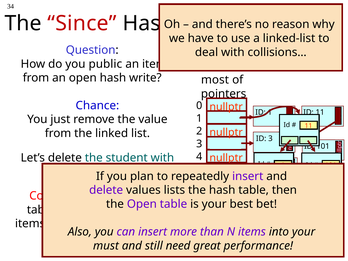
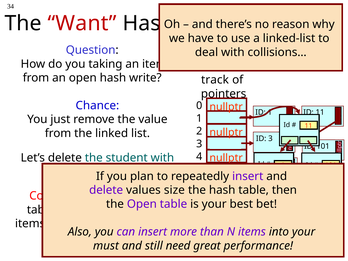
Since: Since -> Want
public: public -> taking
most: most -> track
lists: lists -> size
